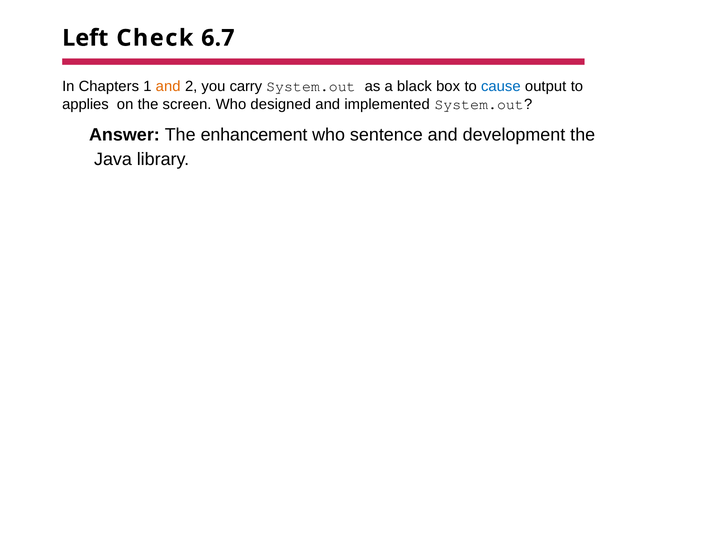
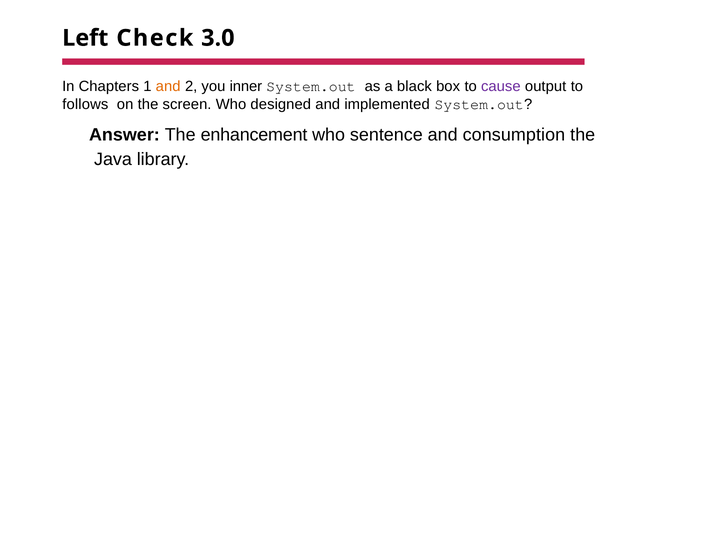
6.7: 6.7 -> 3.0
carry: carry -> inner
cause colour: blue -> purple
applies: applies -> follows
development: development -> consumption
